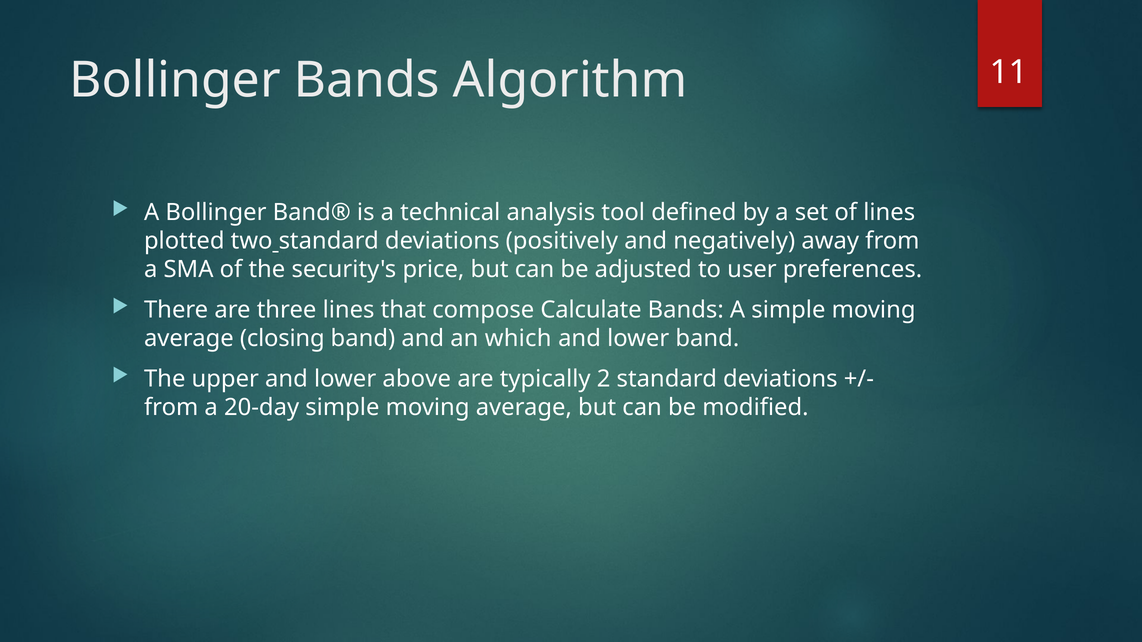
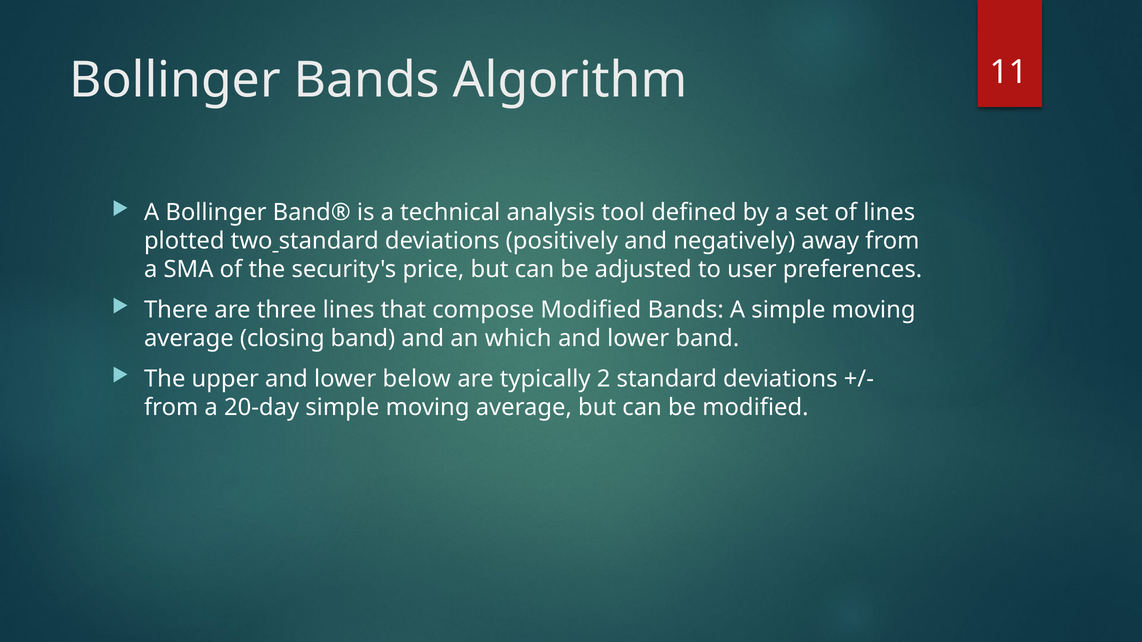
compose Calculate: Calculate -> Modified
above: above -> below
